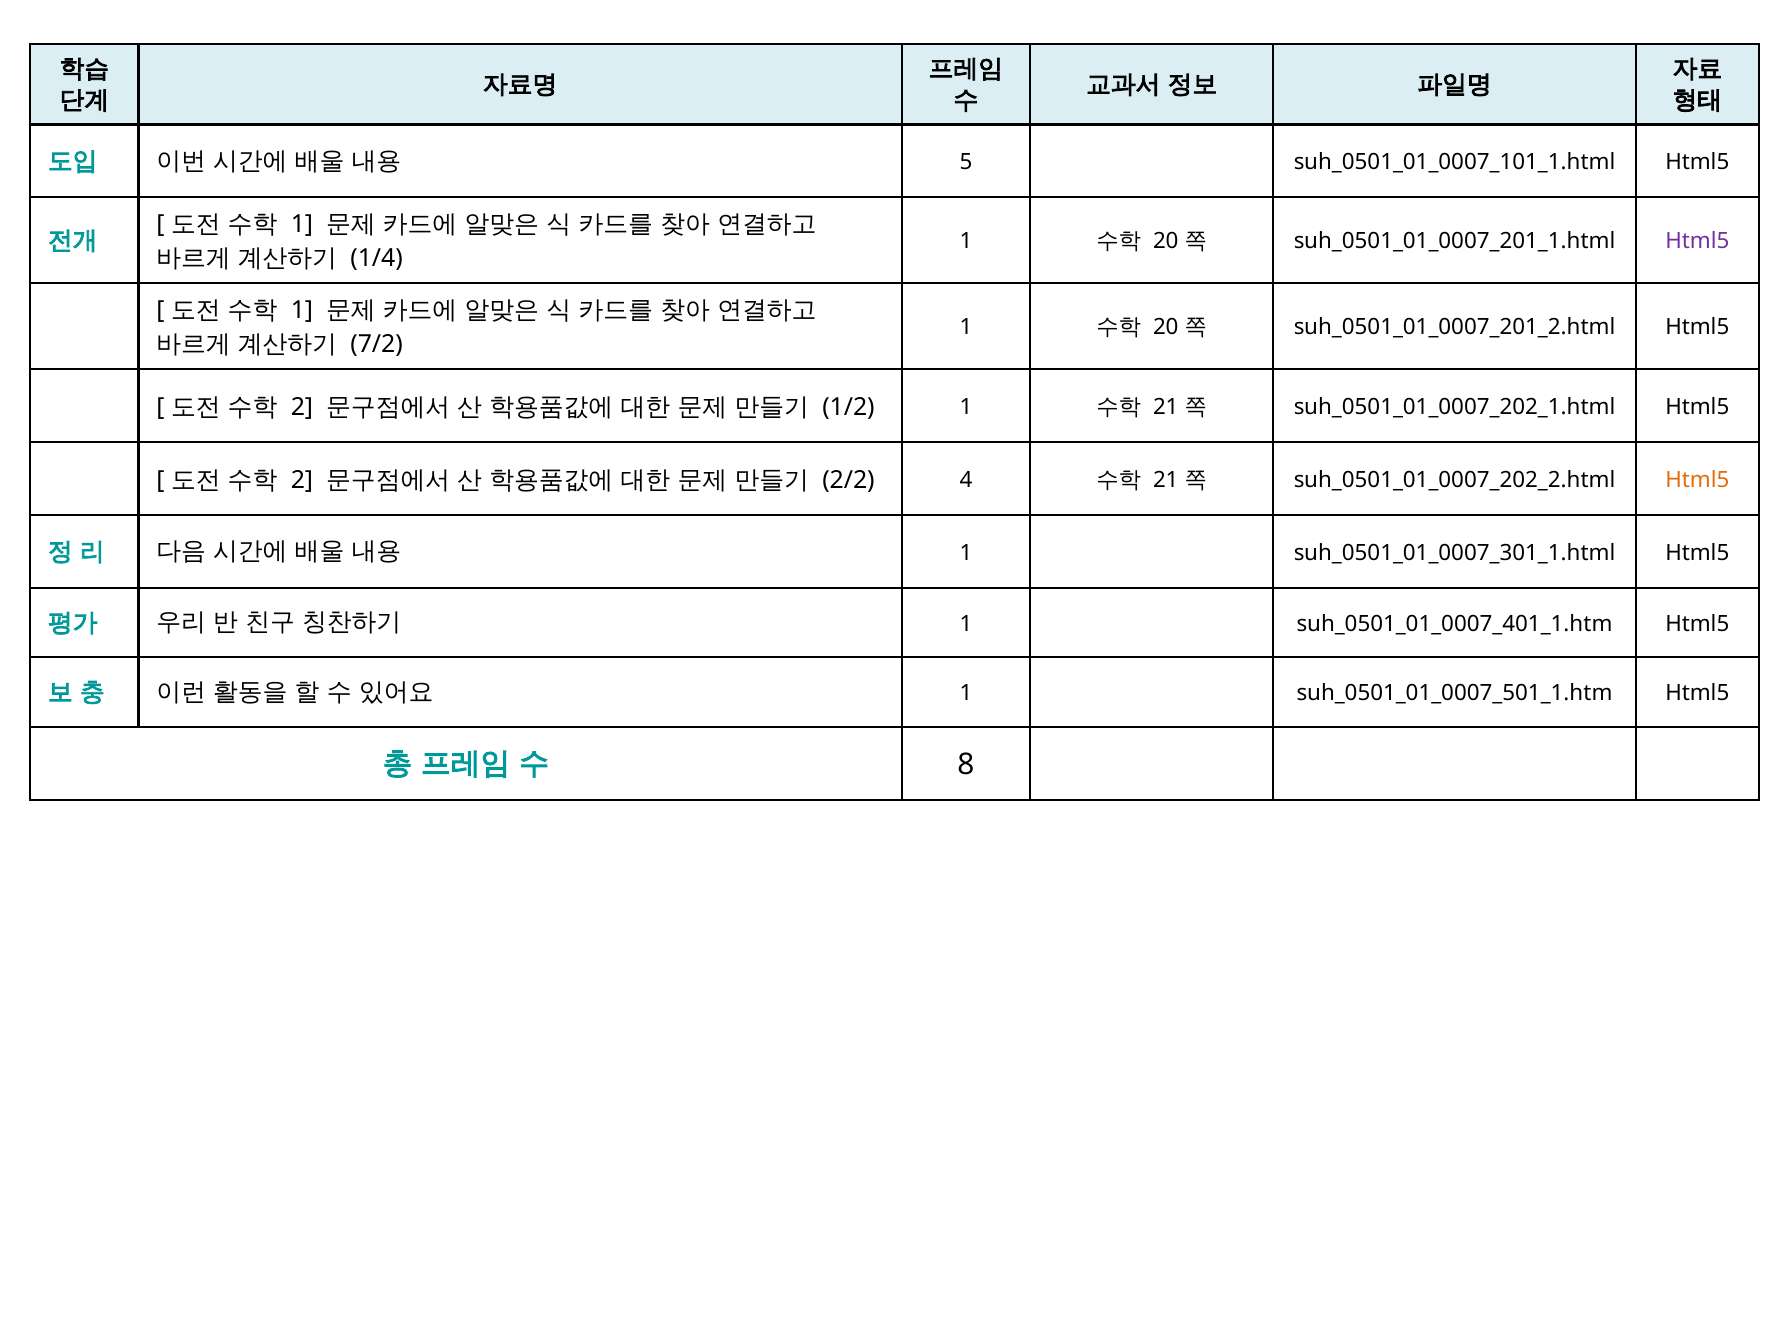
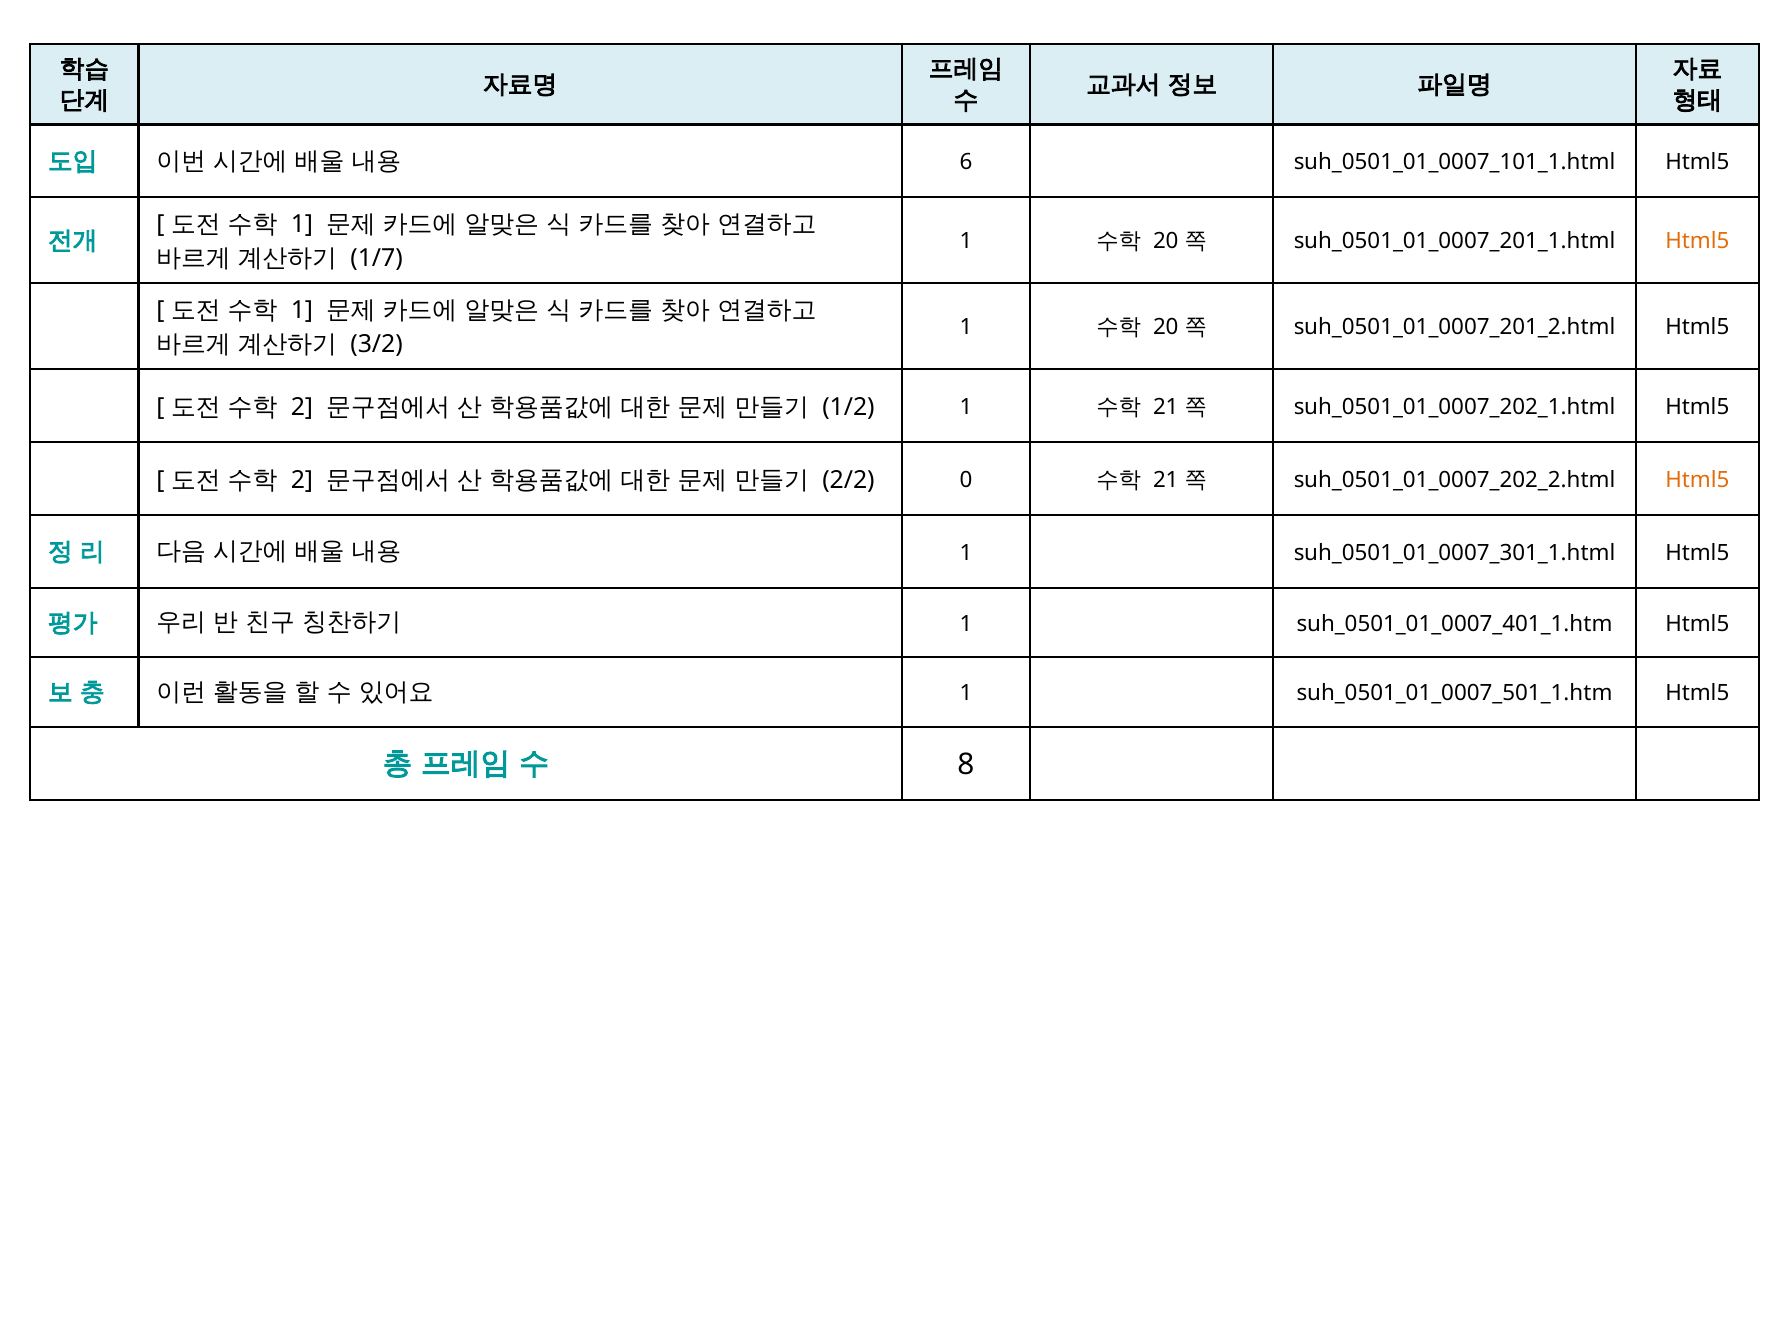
5: 5 -> 6
Html5 at (1697, 242) colour: purple -> orange
1/4: 1/4 -> 1/7
7/2: 7/2 -> 3/2
4: 4 -> 0
